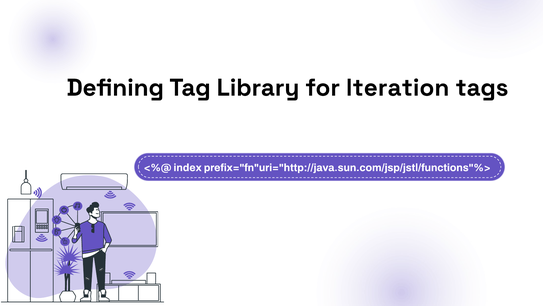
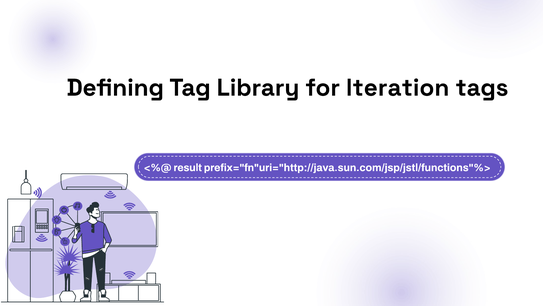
index: index -> result
